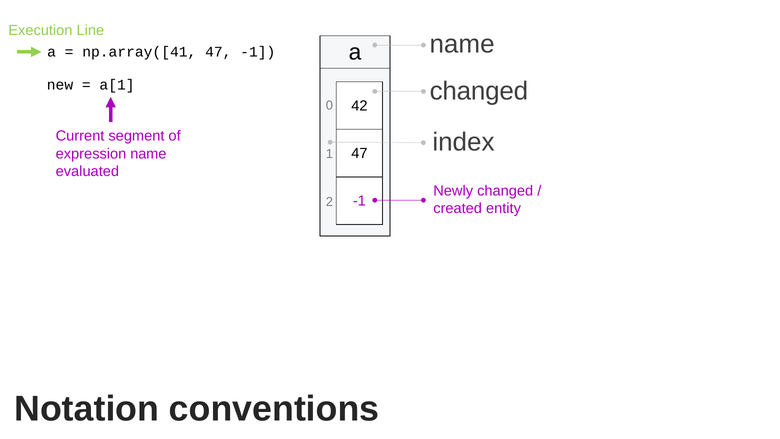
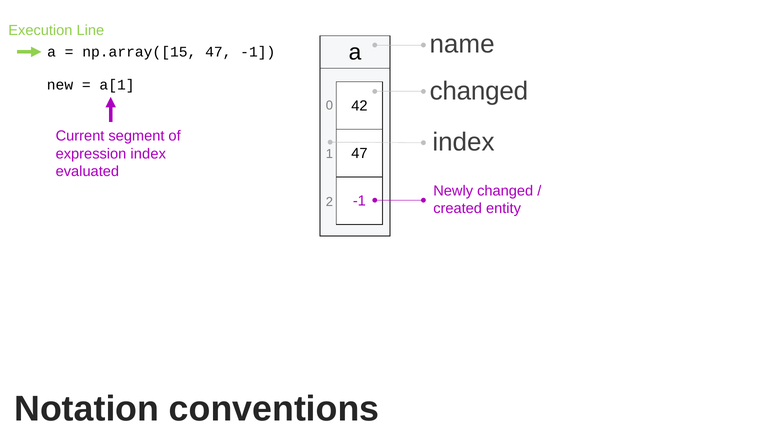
np.array([41: np.array([41 -> np.array([15
expression name: name -> index
